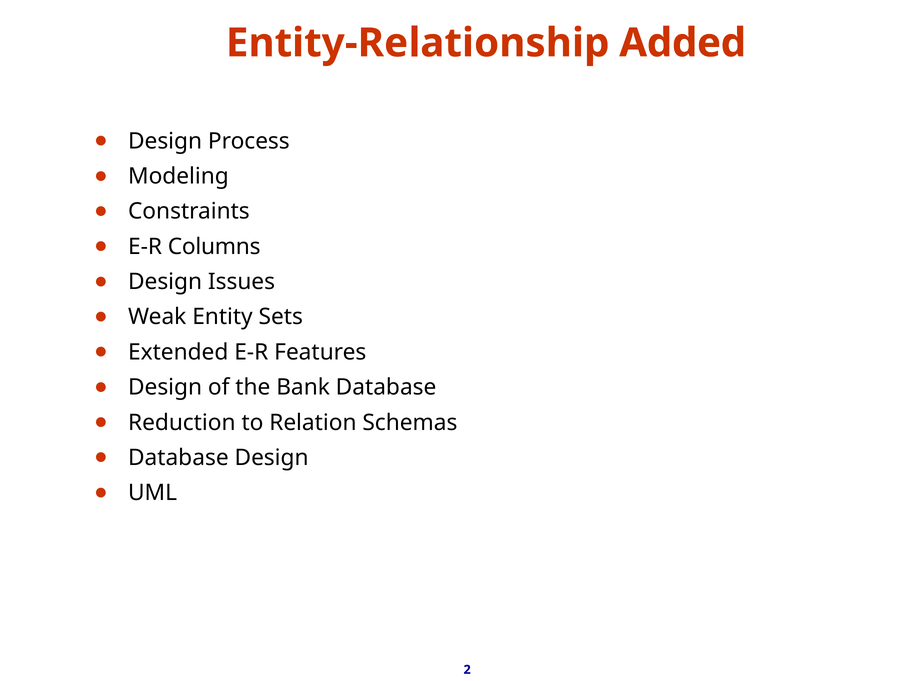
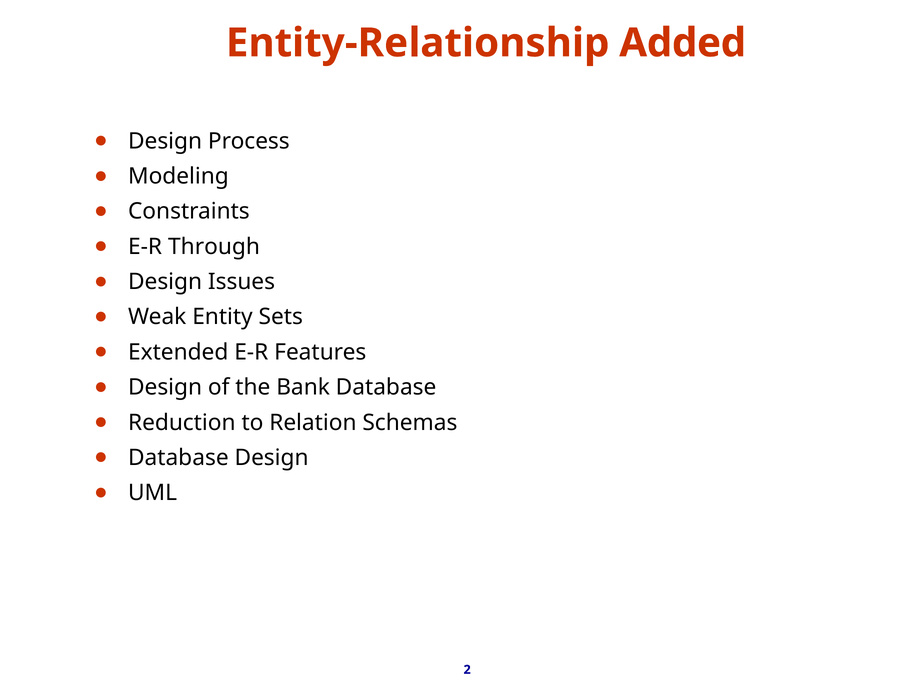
Columns: Columns -> Through
